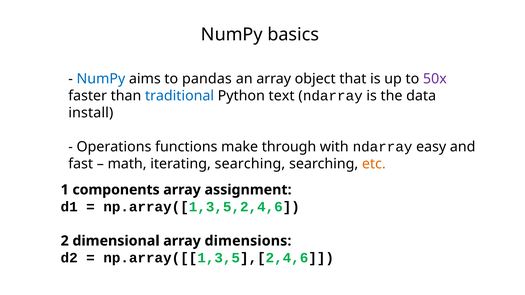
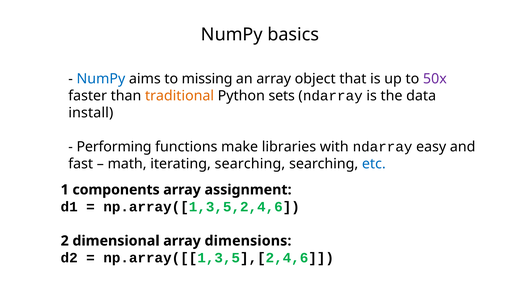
pandas: pandas -> missing
traditional colour: blue -> orange
text: text -> sets
Operations: Operations -> Performing
through: through -> libraries
etc colour: orange -> blue
